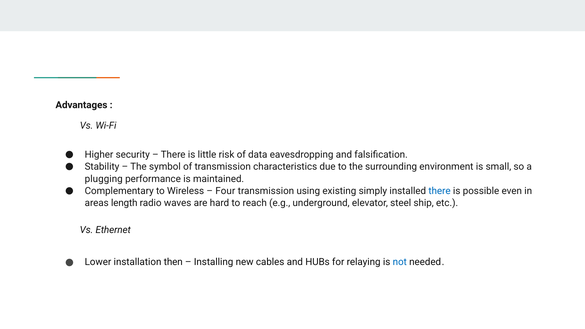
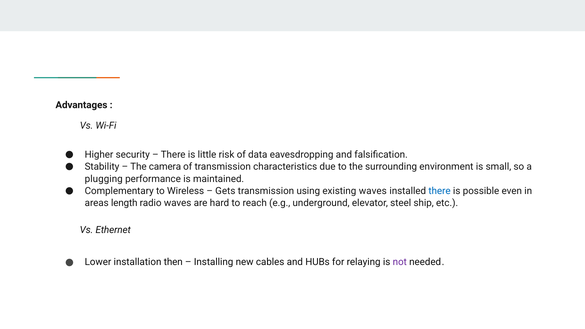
symbol: symbol -> camera
Four: Four -> Gets
existing simply: simply -> waves
not colour: blue -> purple
